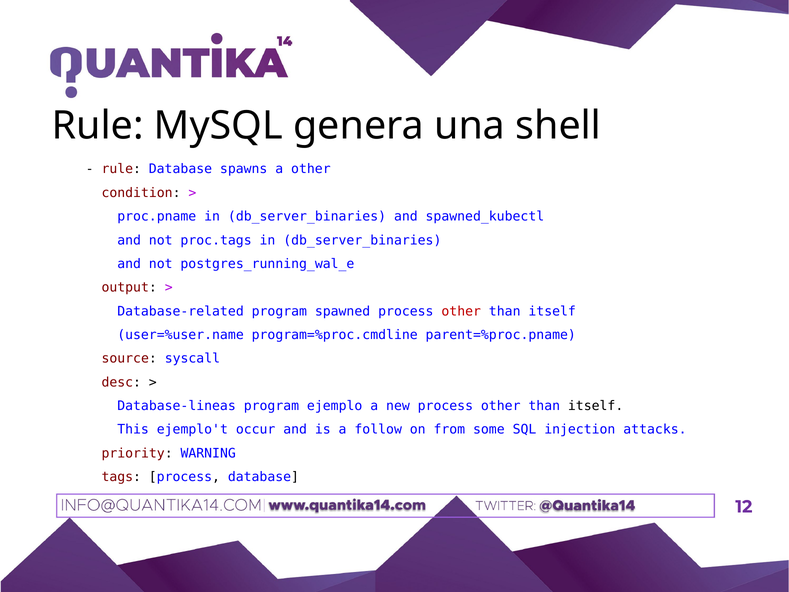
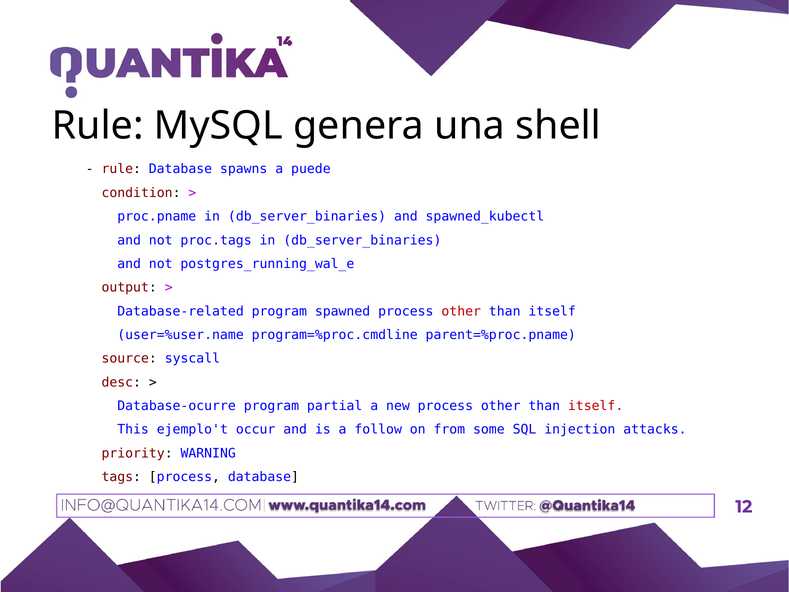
a other: other -> puede
Database-lineas: Database-lineas -> Database-ocurre
ejemplo: ejemplo -> partial
itself at (596, 406) colour: black -> red
